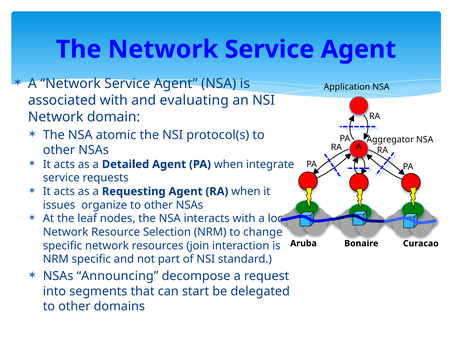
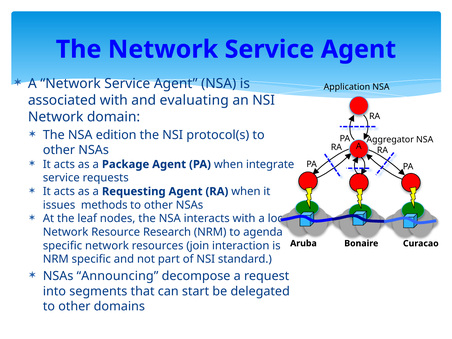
atomic: atomic -> edition
Detailed: Detailed -> Package
organize: organize -> methods
Selection: Selection -> Research
change: change -> agenda
